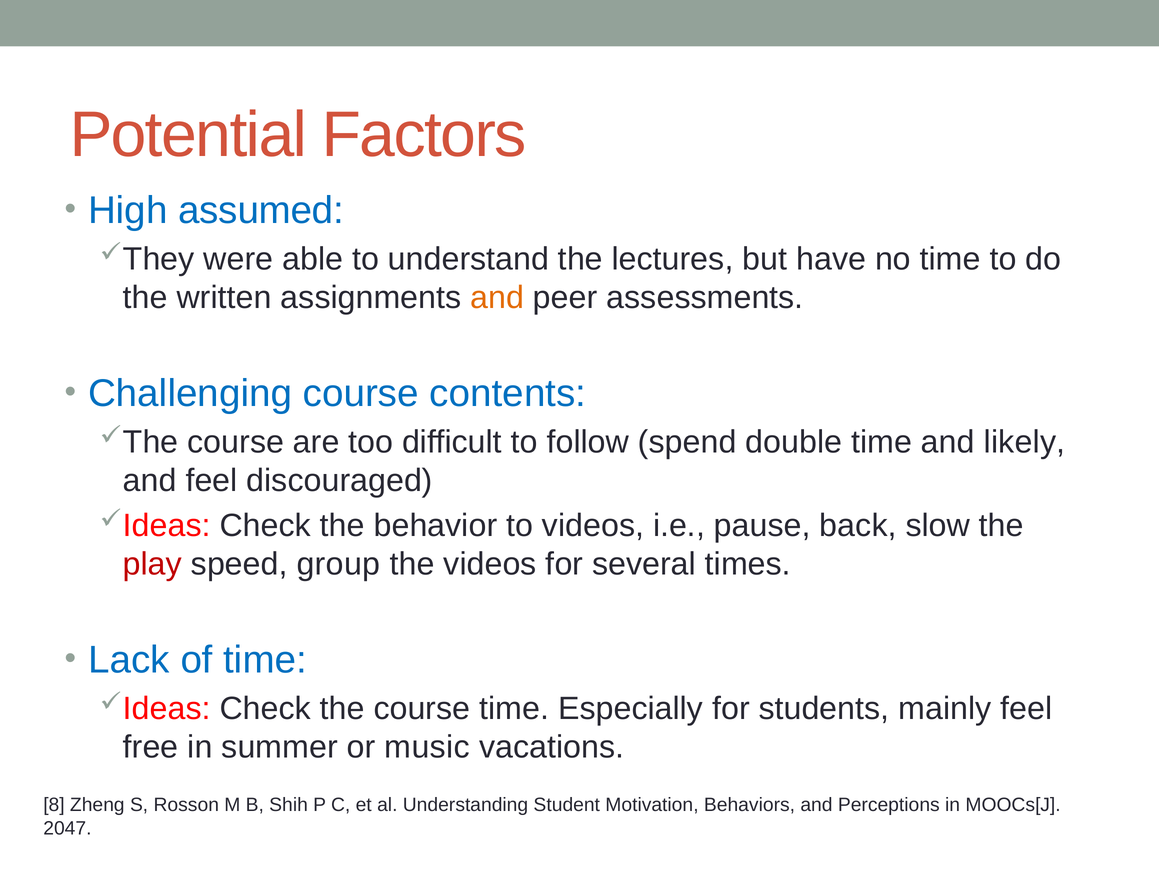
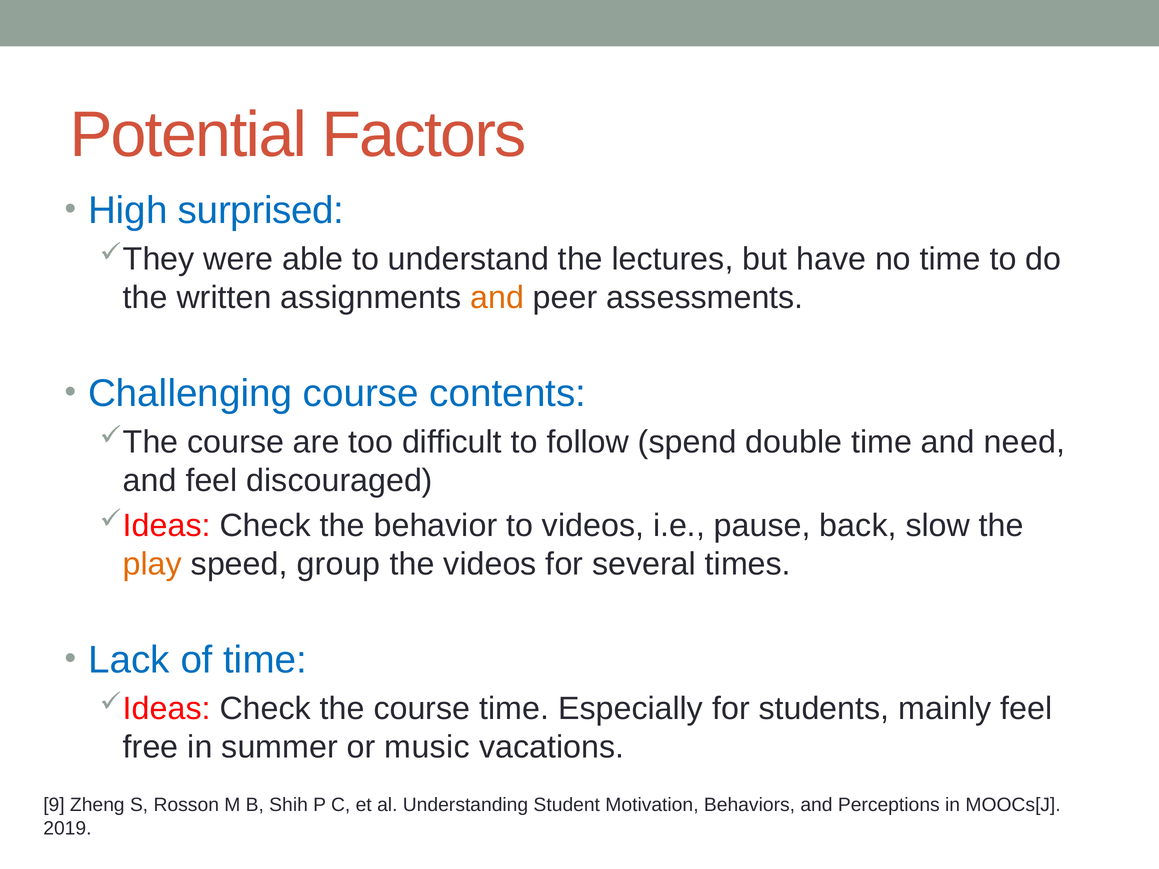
assumed: assumed -> surprised
likely: likely -> need
play colour: red -> orange
8: 8 -> 9
2047: 2047 -> 2019
